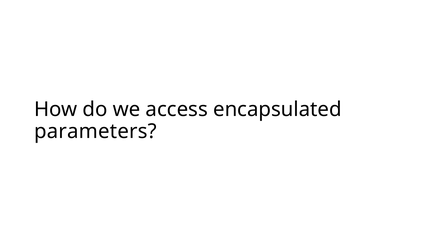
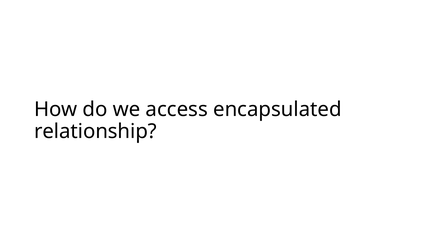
parameters: parameters -> relationship
